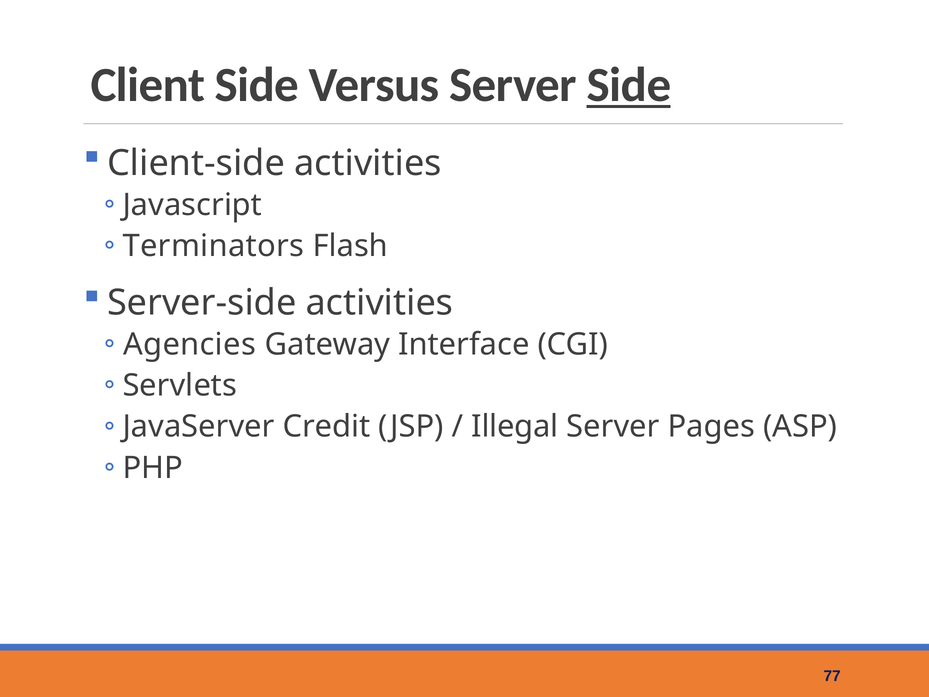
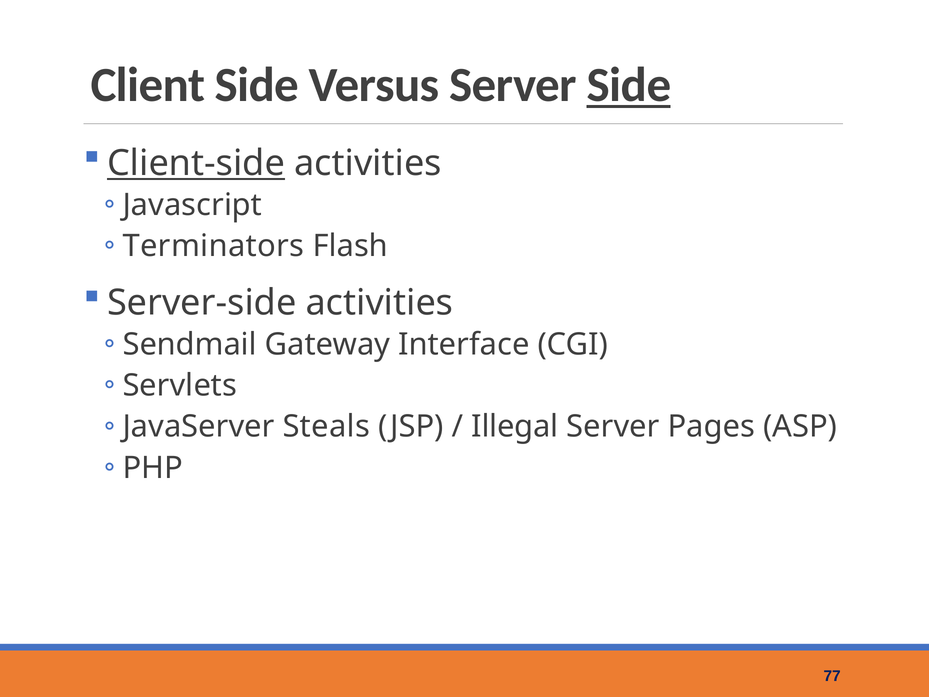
Client-side underline: none -> present
Agencies: Agencies -> Sendmail
Credit: Credit -> Steals
